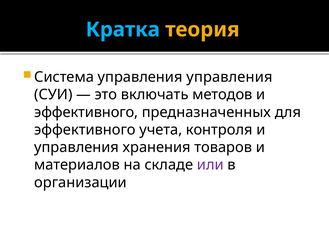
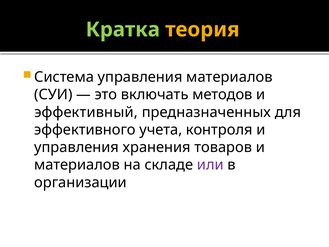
Кратка colour: light blue -> light green
управления управления: управления -> материалов
эффективного at (86, 112): эффективного -> эффективный
